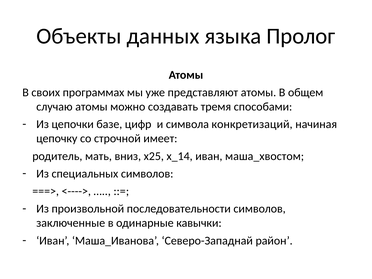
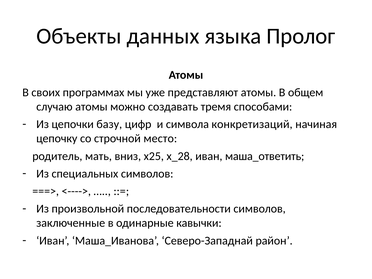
базе: базе -> базу
имеет: имеет -> место
х_14: х_14 -> х_28
маша_хвостом: маша_хвостом -> маша_ответить
